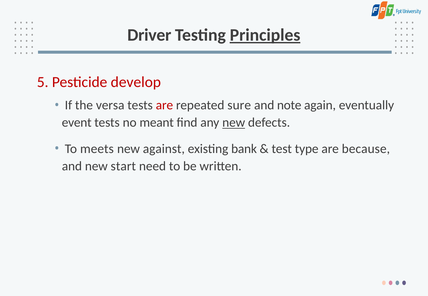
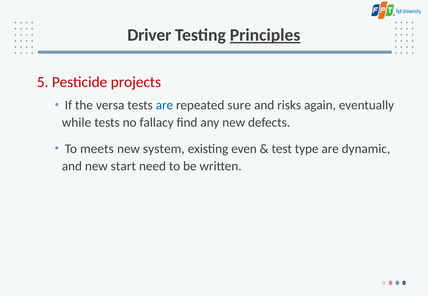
develop: develop -> projects
are at (164, 105) colour: red -> blue
note: note -> risks
event: event -> while
meant: meant -> fallacy
new at (234, 123) underline: present -> none
against: against -> system
bank: bank -> even
because: because -> dynamic
